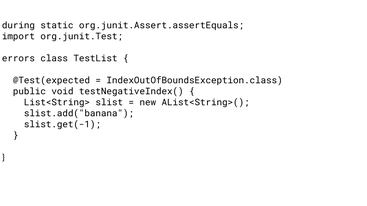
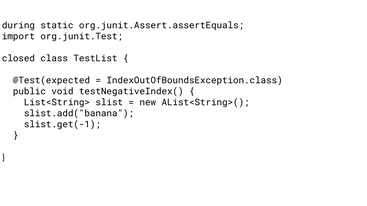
errors: errors -> closed
